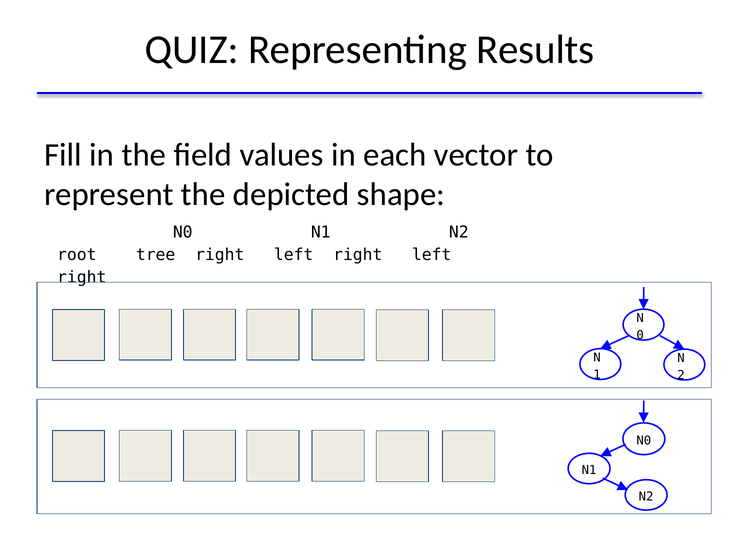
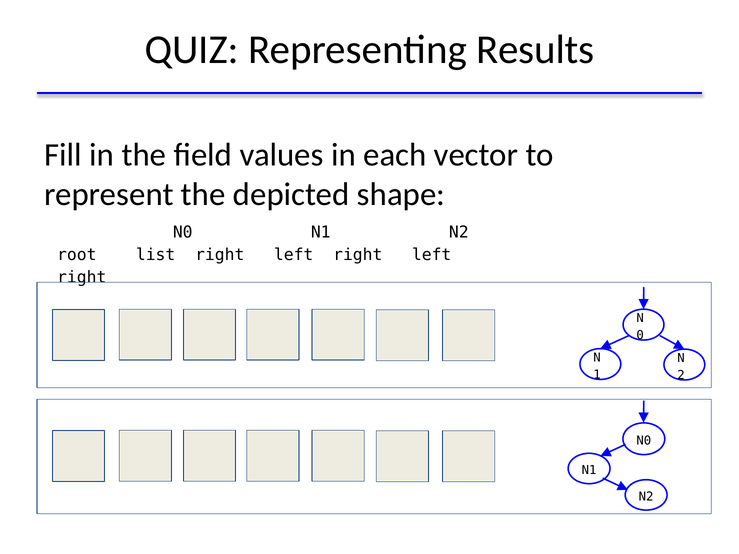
tree: tree -> list
